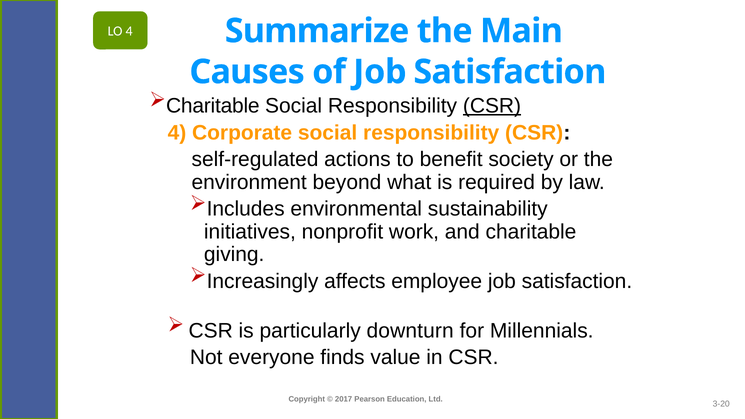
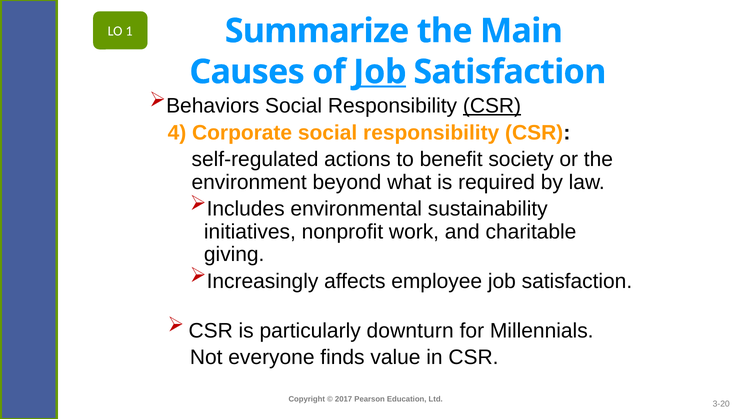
LO 4: 4 -> 1
Job at (380, 72) underline: none -> present
Charitable at (213, 106): Charitable -> Behaviors
